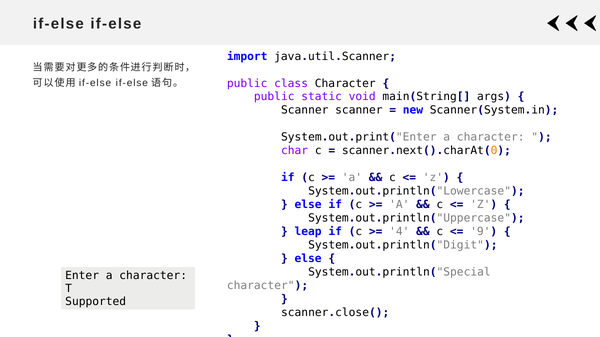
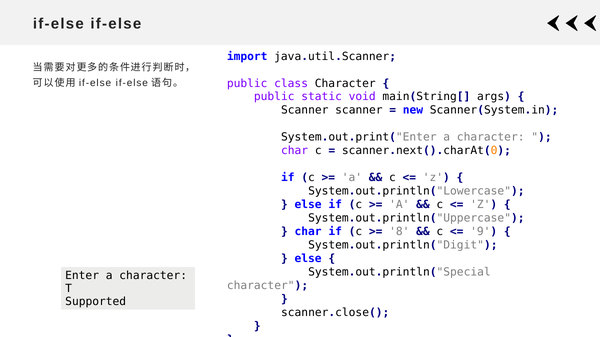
leap at (308, 232): leap -> char
4: 4 -> 8
